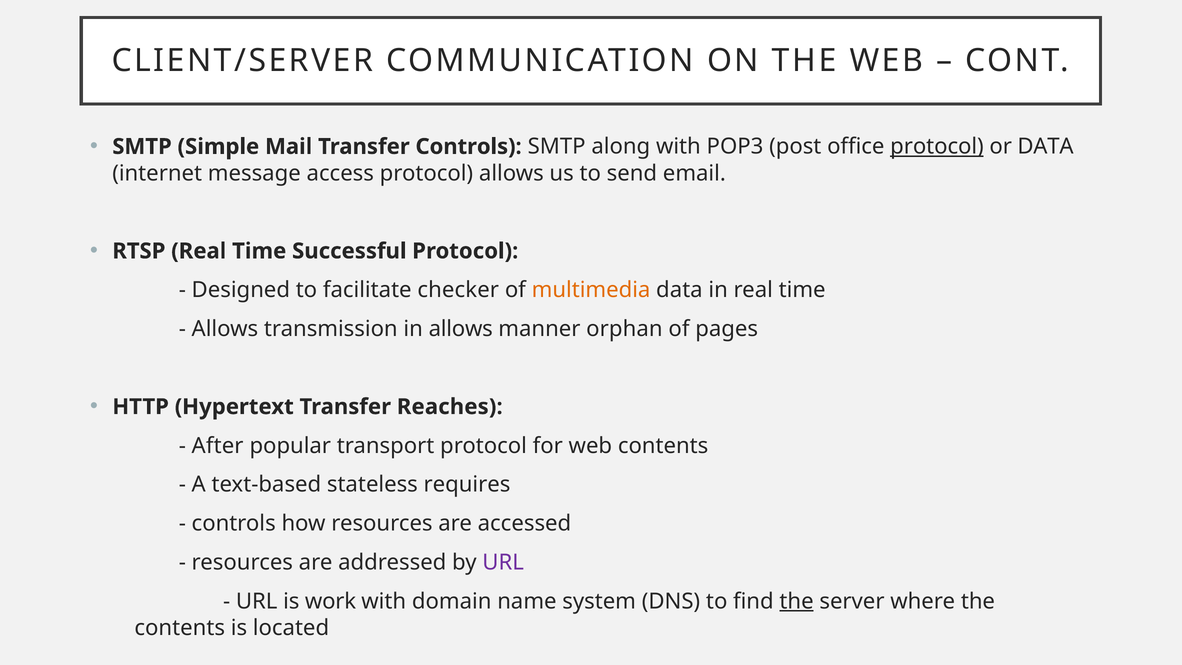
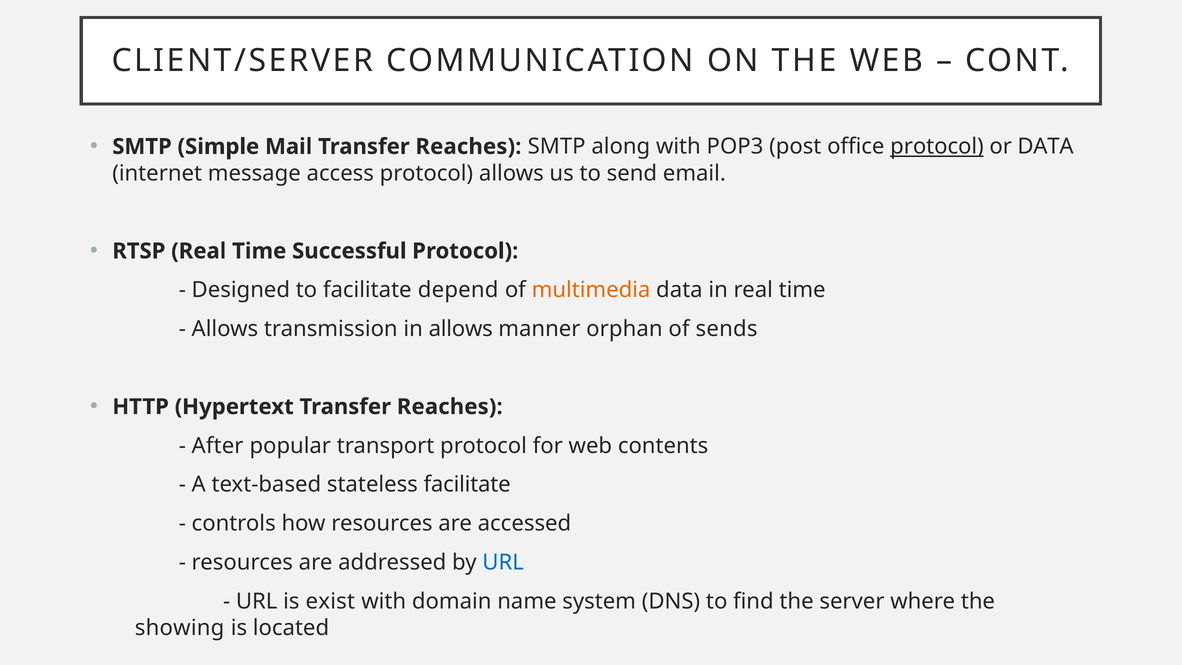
Mail Transfer Controls: Controls -> Reaches
checker: checker -> depend
pages: pages -> sends
stateless requires: requires -> facilitate
URL at (503, 562) colour: purple -> blue
work: work -> exist
the at (797, 601) underline: present -> none
contents at (180, 628): contents -> showing
